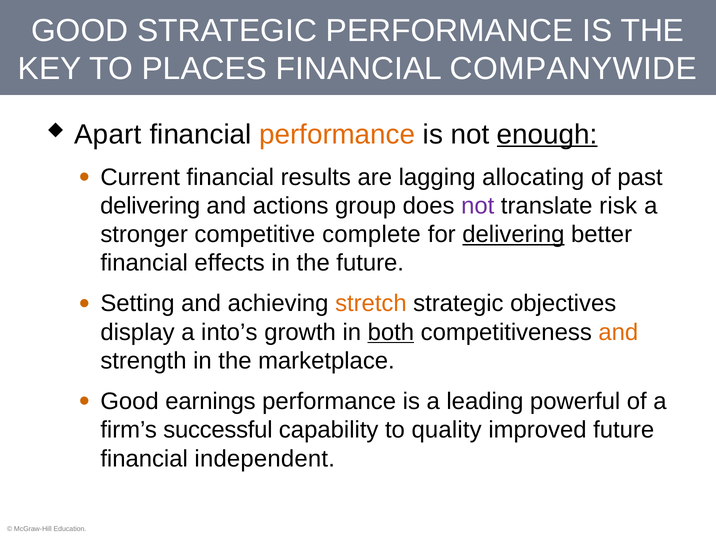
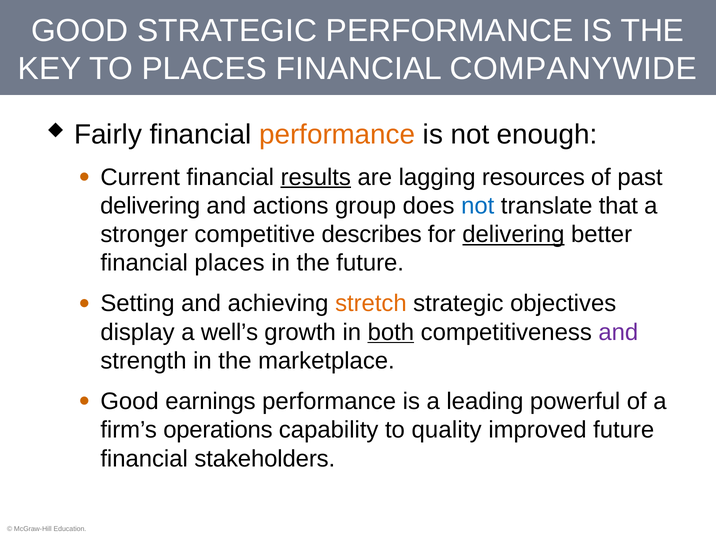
Apart: Apart -> Fairly
enough underline: present -> none
results underline: none -> present
allocating: allocating -> resources
not at (478, 206) colour: purple -> blue
risk: risk -> that
complete: complete -> describes
financial effects: effects -> places
into’s: into’s -> well’s
and at (618, 332) colour: orange -> purple
successful: successful -> operations
independent: independent -> stakeholders
